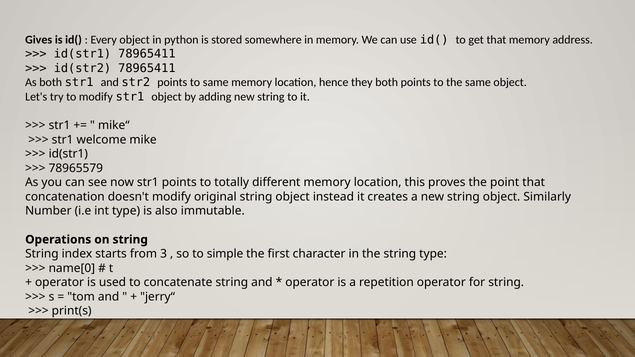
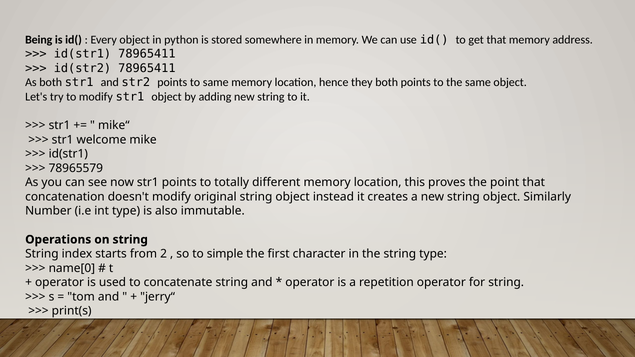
Gives: Gives -> Being
3: 3 -> 2
